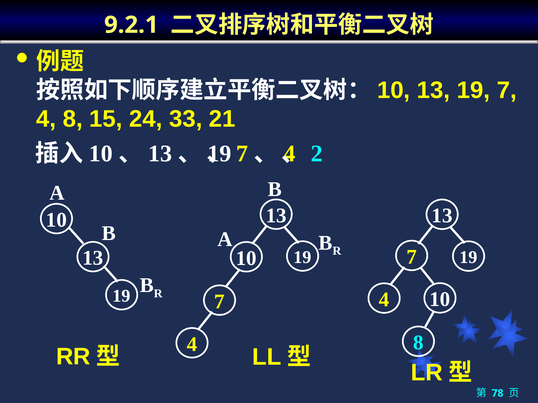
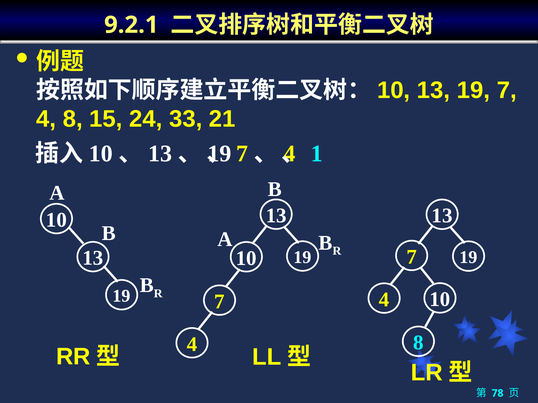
2: 2 -> 1
